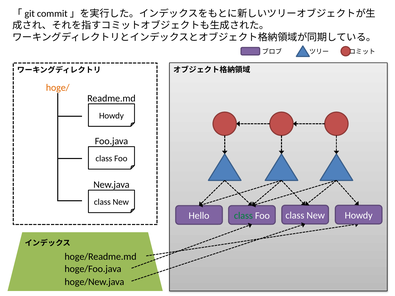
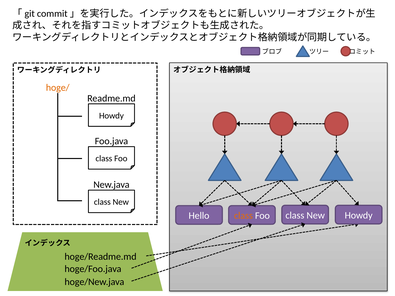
class at (243, 216) colour: green -> orange
